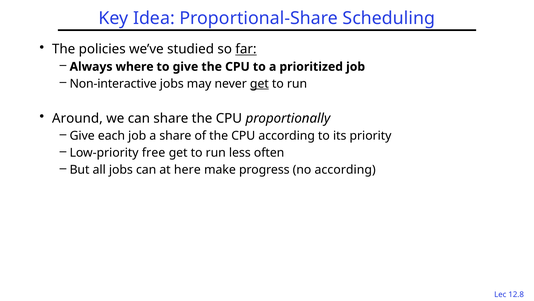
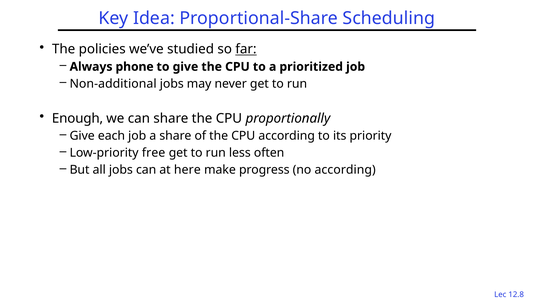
where: where -> phone
Non-interactive: Non-interactive -> Non-additional
get at (259, 83) underline: present -> none
Around: Around -> Enough
